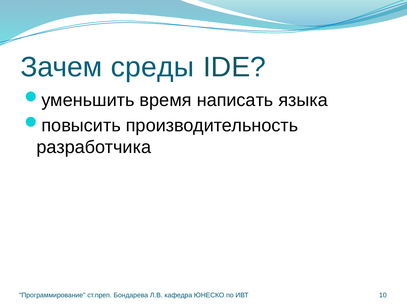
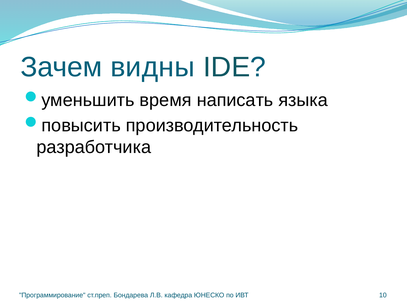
среды: среды -> видны
